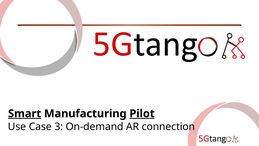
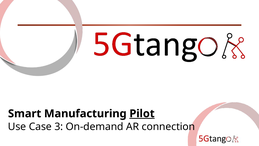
Smart underline: present -> none
